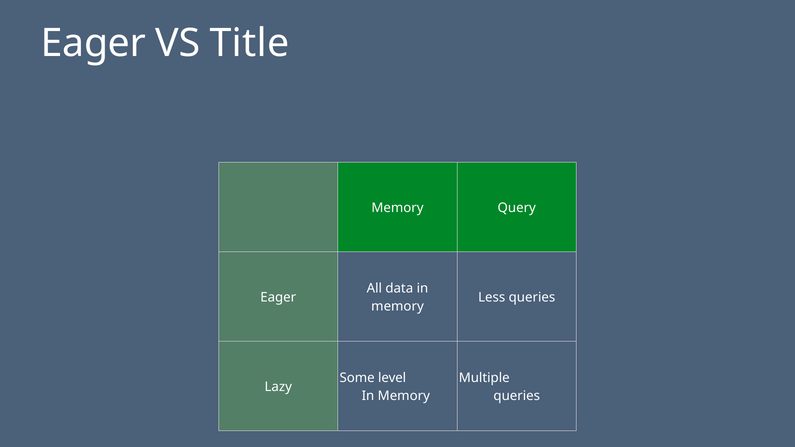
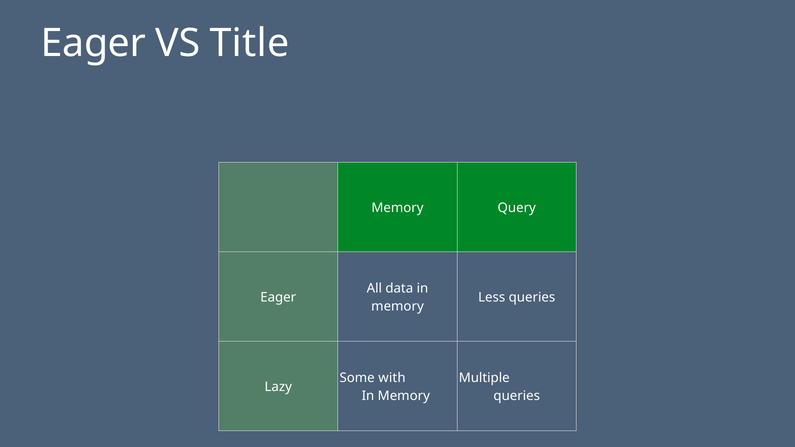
level: level -> with
